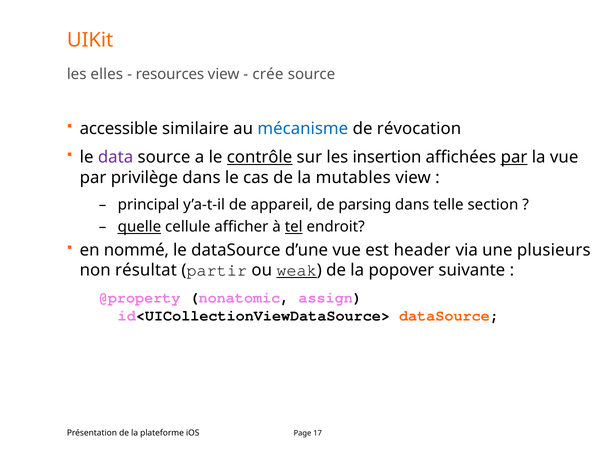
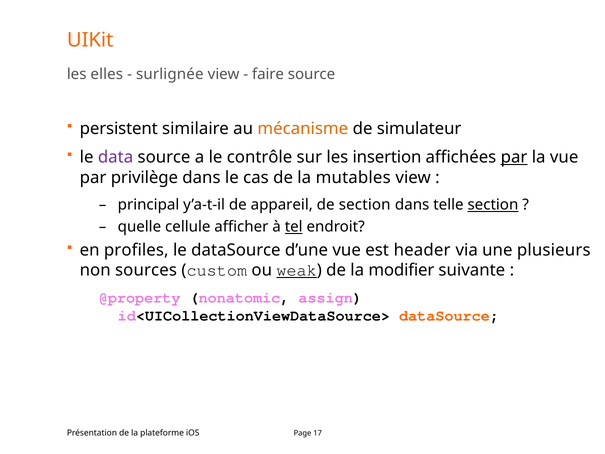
resources: resources -> surlignée
crée: crée -> faire
accessible: accessible -> persistent
mécanisme colour: blue -> orange
révocation: révocation -> simulateur
contrôle underline: present -> none
de parsing: parsing -> section
section at (493, 205) underline: none -> present
quelle underline: present -> none
nommé: nommé -> profiles
résultat: résultat -> sources
partir: partir -> custom
popover: popover -> modifier
